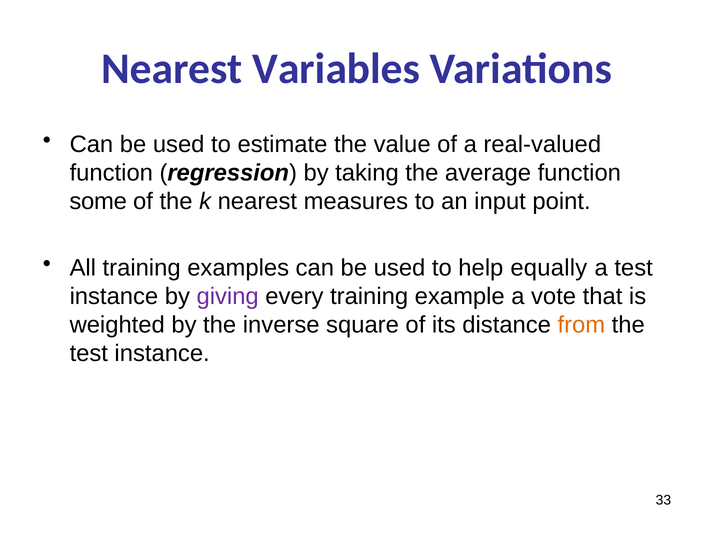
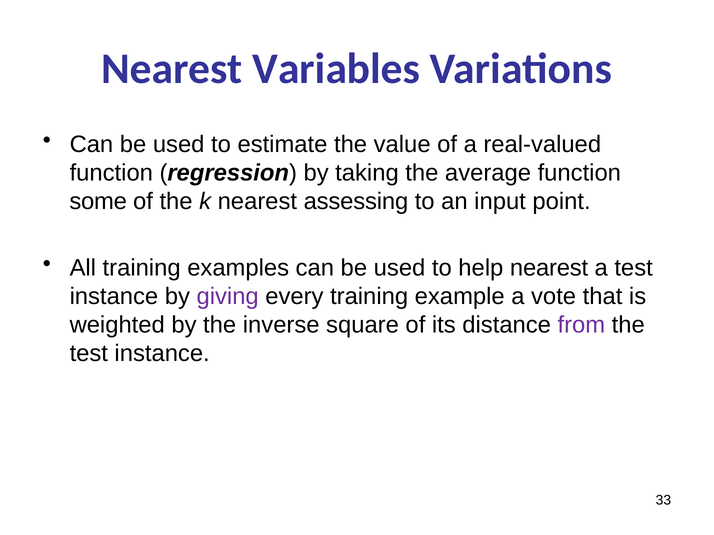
measures: measures -> assessing
help equally: equally -> nearest
from colour: orange -> purple
